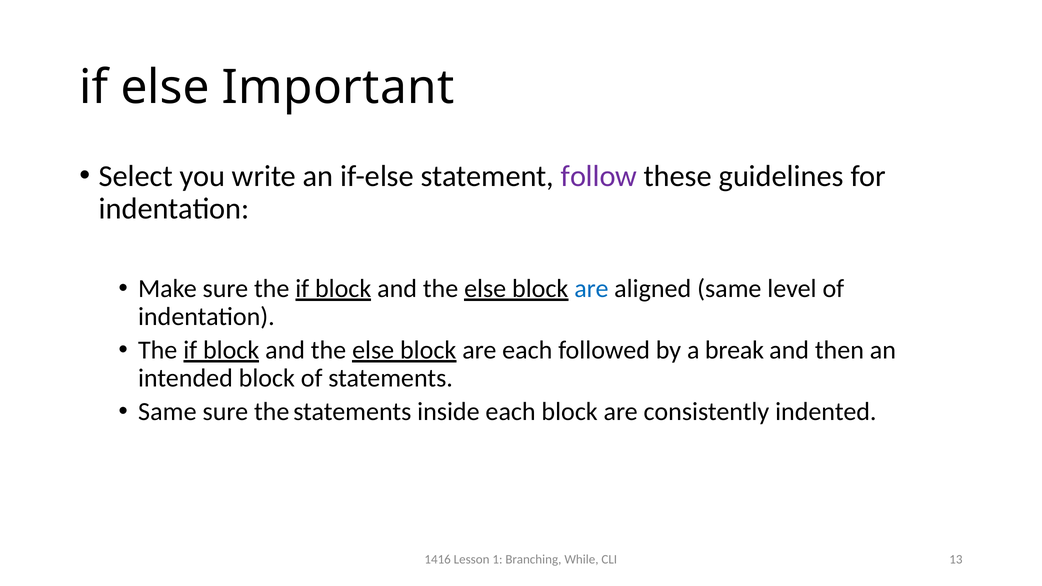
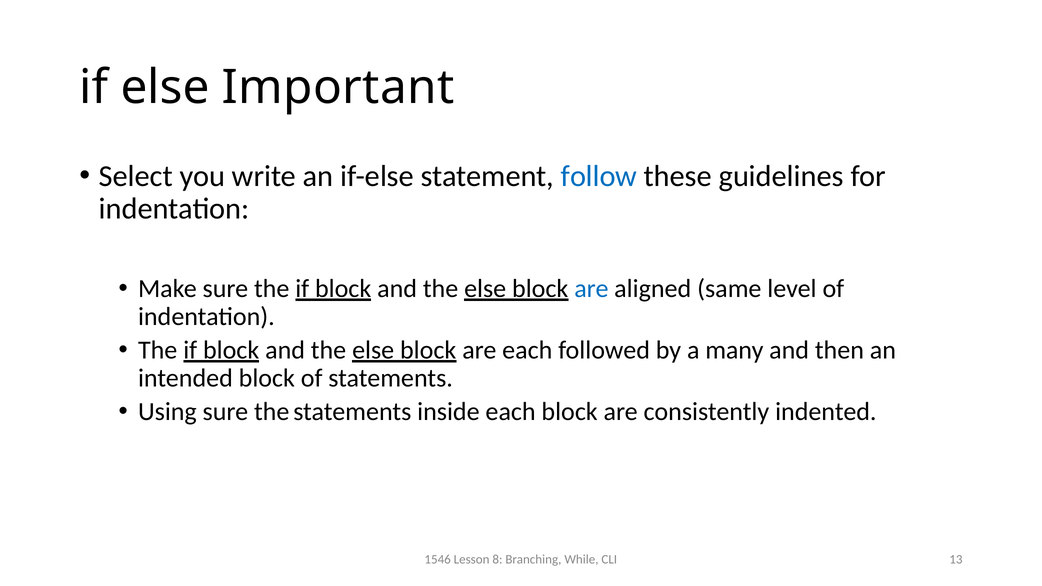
follow colour: purple -> blue
break: break -> many
Same at (167, 412): Same -> Using
1416: 1416 -> 1546
1: 1 -> 8
